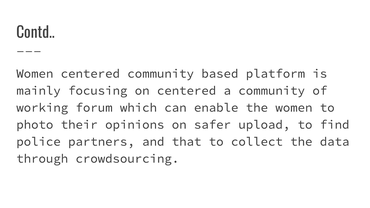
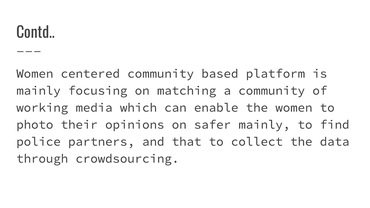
on centered: centered -> matching
forum: forum -> media
safer upload: upload -> mainly
